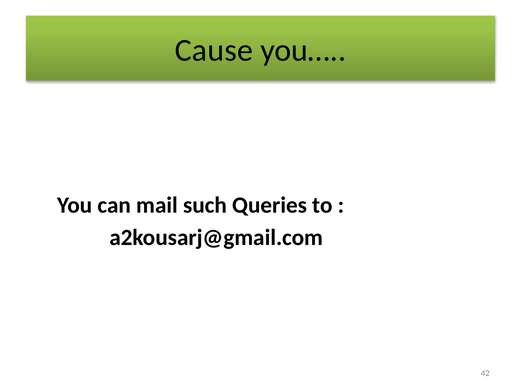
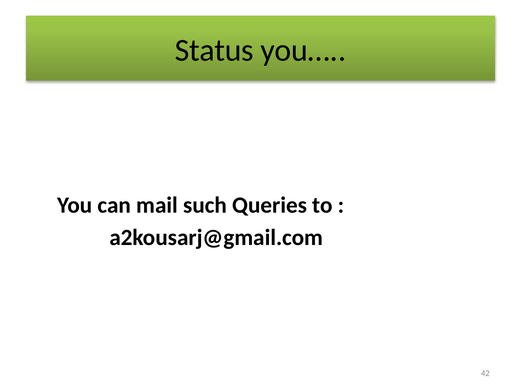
Cause: Cause -> Status
